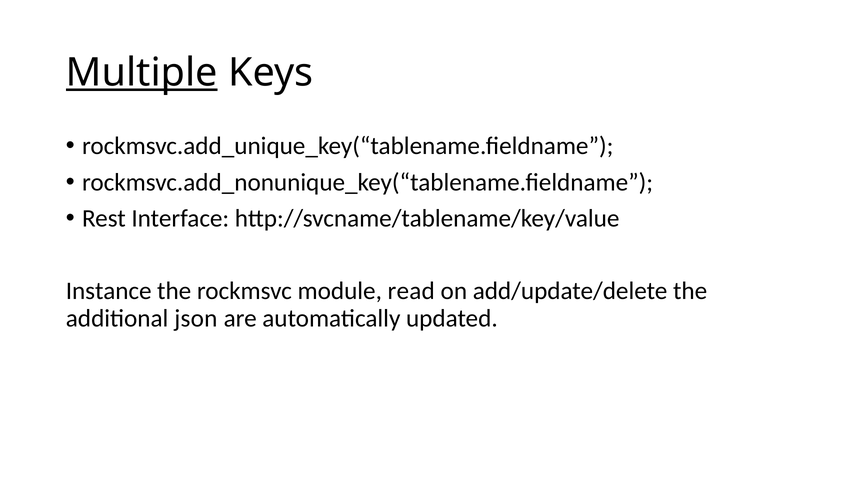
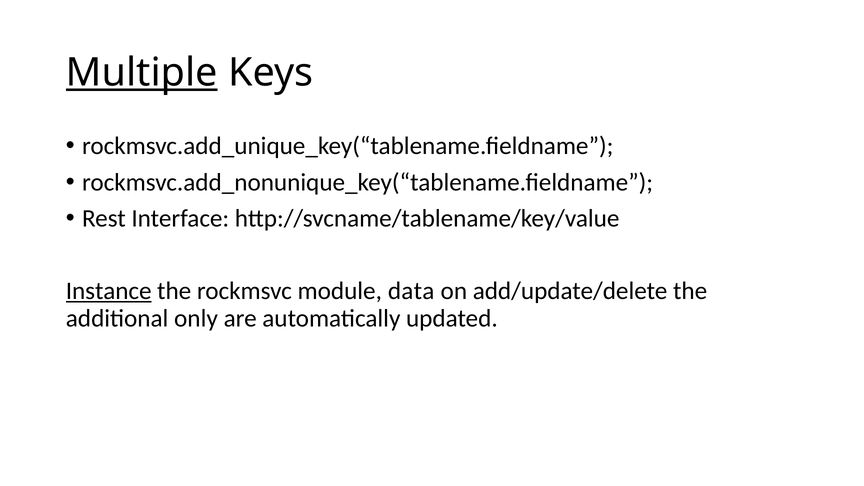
Instance underline: none -> present
read: read -> data
json: json -> only
